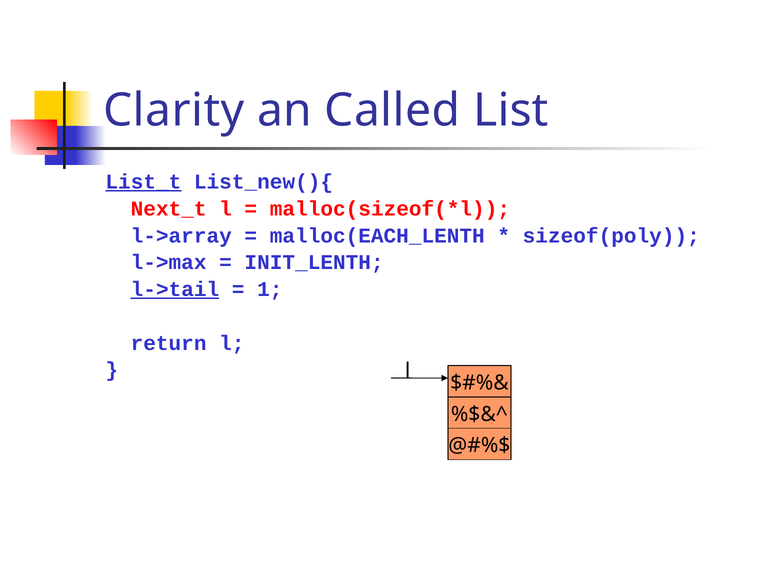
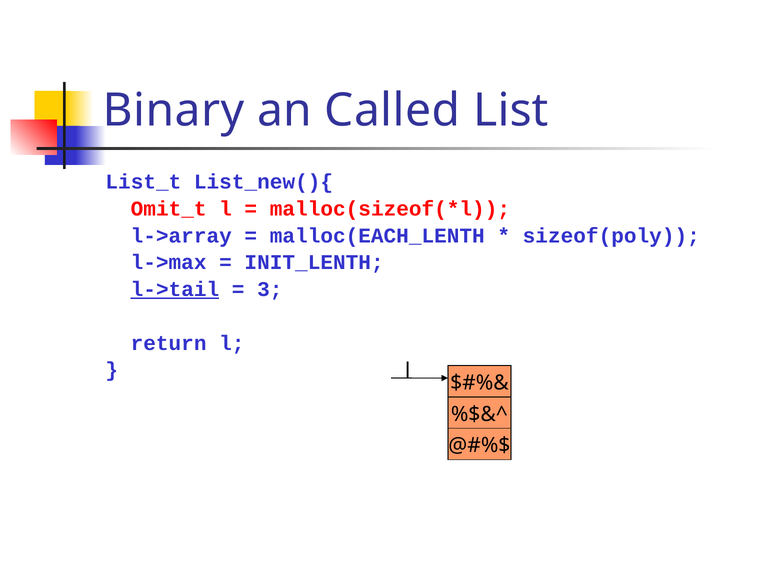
Clarity: Clarity -> Binary
List_t underline: present -> none
Next_t: Next_t -> Omit_t
1: 1 -> 3
